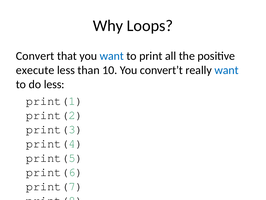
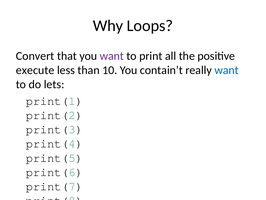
want at (112, 56) colour: blue -> purple
convert’t: convert’t -> contain’t
do less: less -> lets
